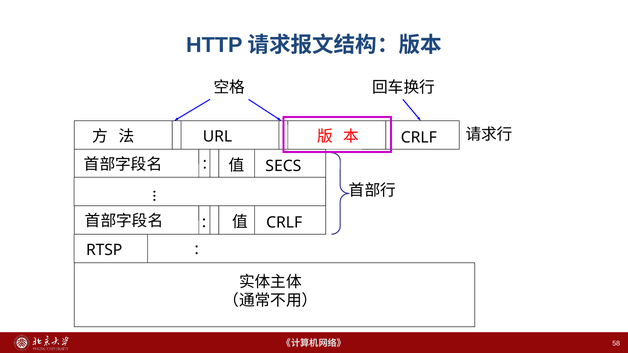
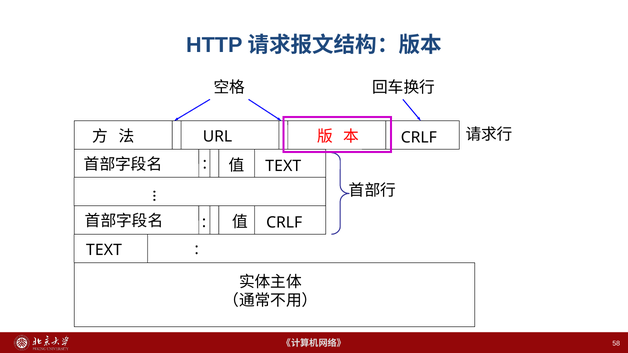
SECS at (283, 166): SECS -> TEXT
RTSP at (104, 250): RTSP -> TEXT
